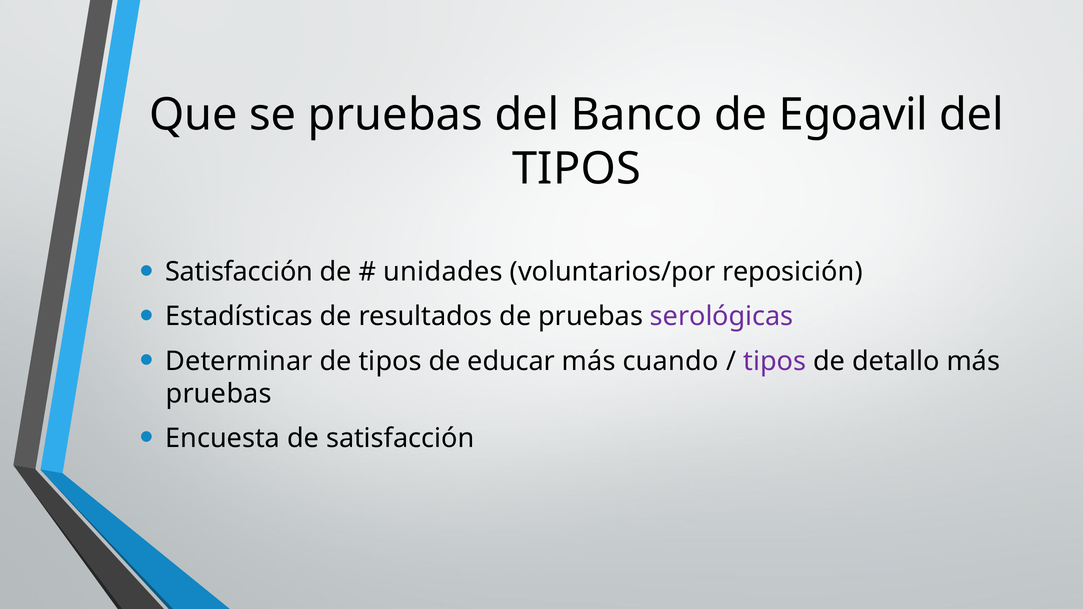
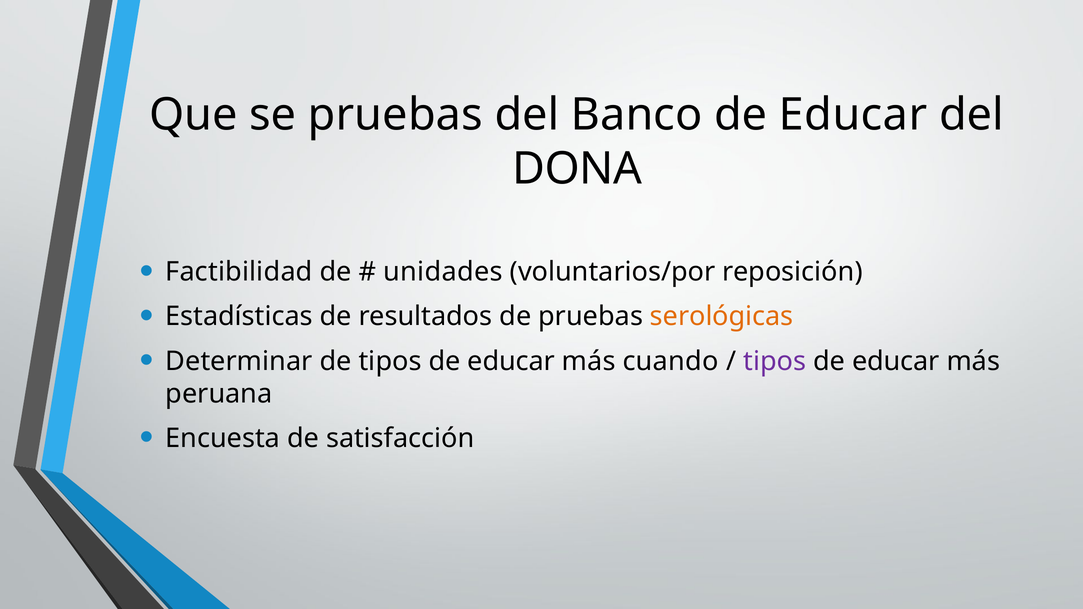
Banco de Egoavil: Egoavil -> Educar
TIPOS at (577, 169): TIPOS -> DONA
Satisfacción at (239, 272): Satisfacción -> Factibilidad
serológicas colour: purple -> orange
detallo at (896, 361): detallo -> educar
pruebas at (219, 394): pruebas -> peruana
